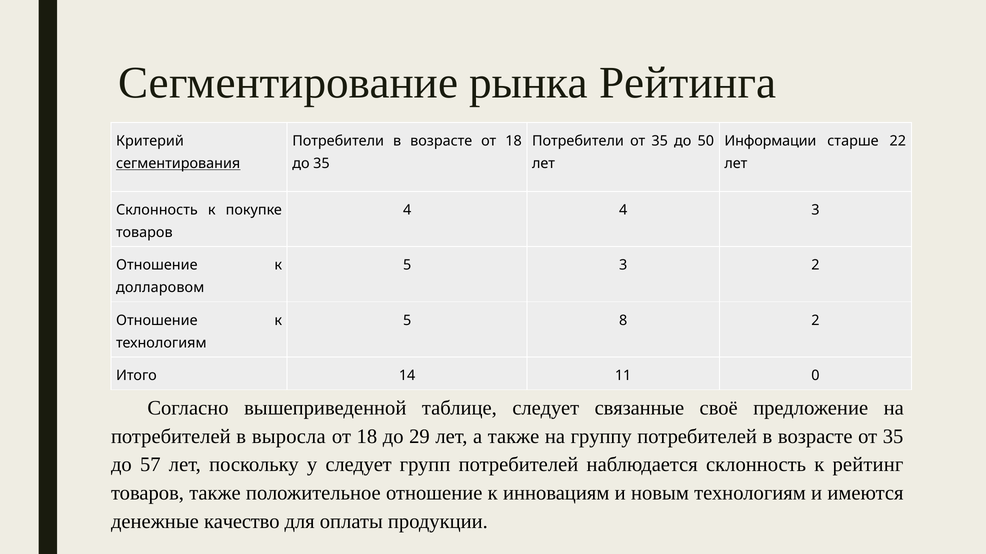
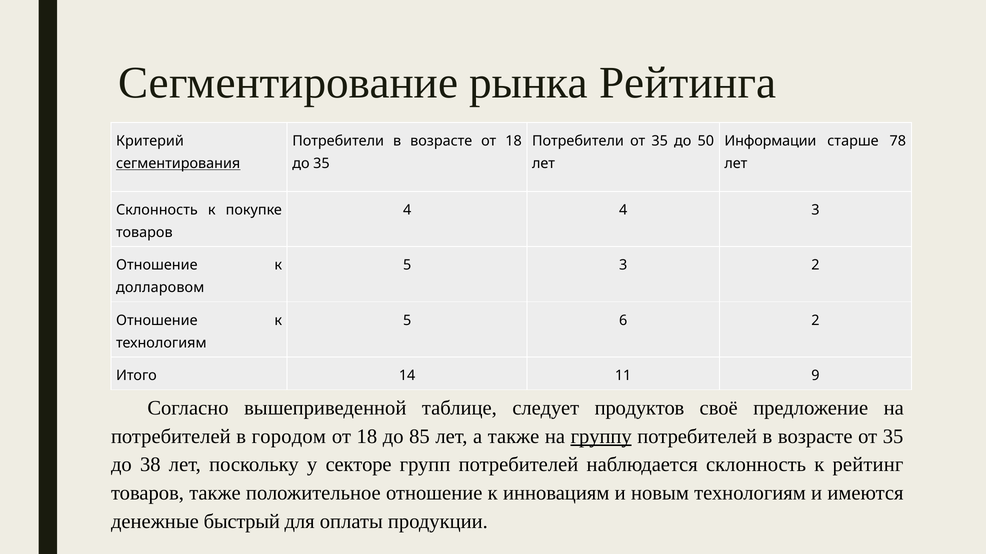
22: 22 -> 78
8: 8 -> 6
0: 0 -> 9
связанные: связанные -> продуктов
выросла: выросла -> городом
29: 29 -> 85
группу underline: none -> present
57: 57 -> 38
у следует: следует -> секторе
качество: качество -> быстрый
